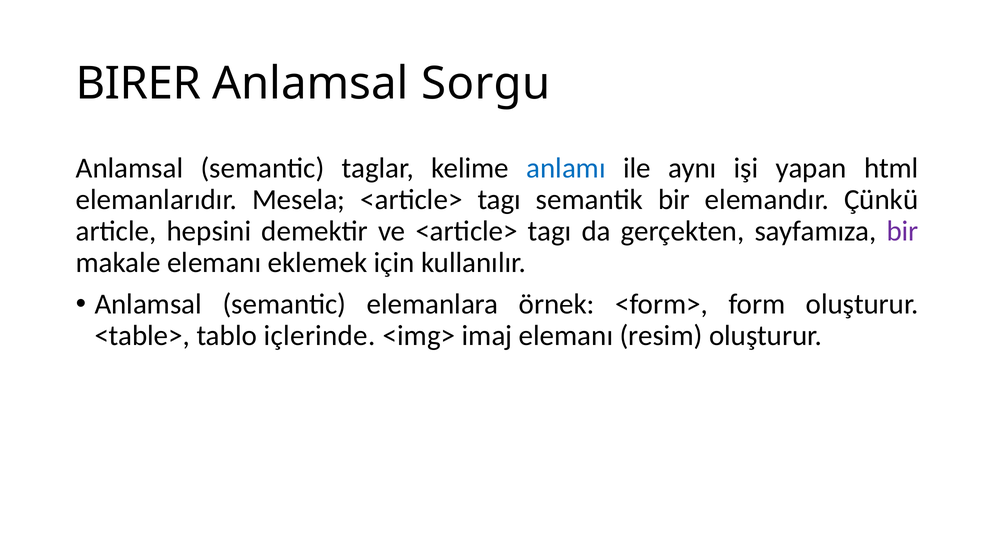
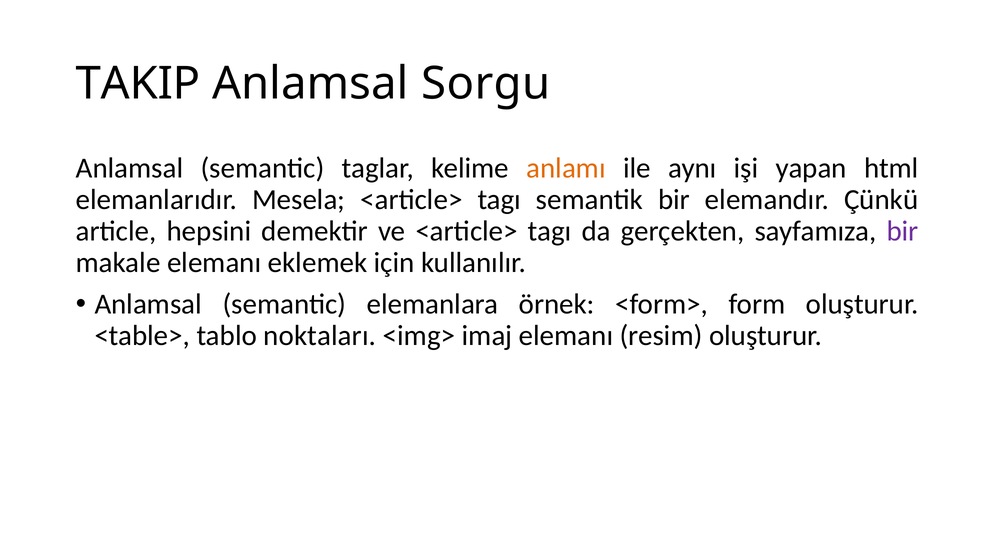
BIRER: BIRER -> TAKIP
anlamı colour: blue -> orange
içlerinde: içlerinde -> noktaları
